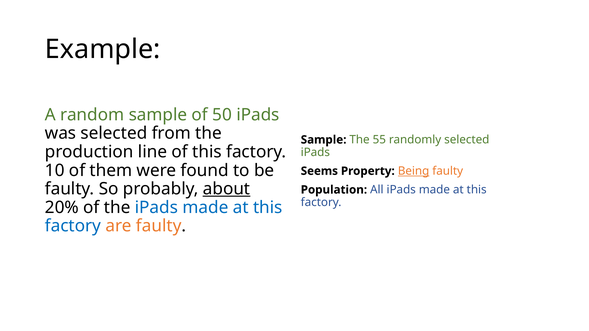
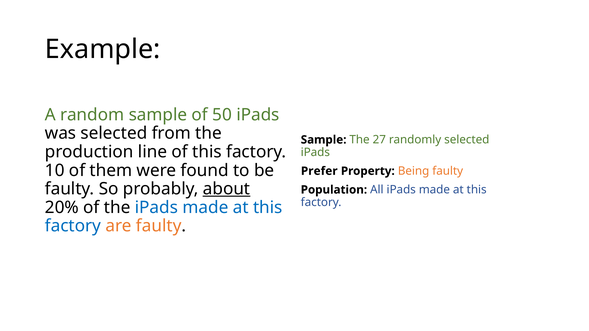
55: 55 -> 27
Seems: Seems -> Prefer
Being underline: present -> none
